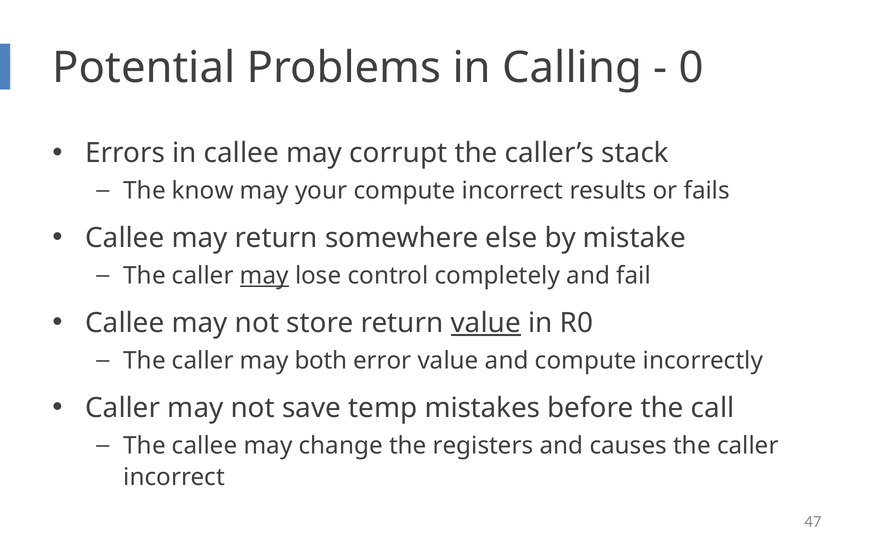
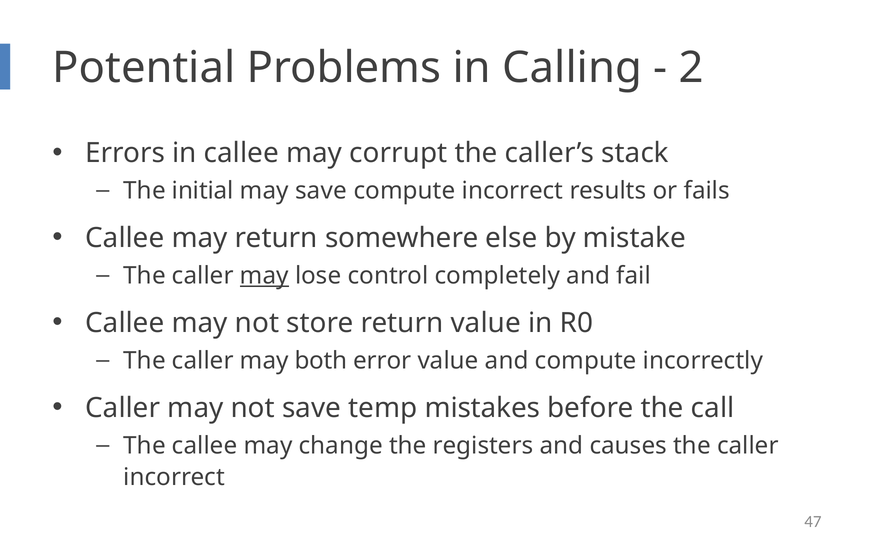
0: 0 -> 2
know: know -> initial
may your: your -> save
value at (486, 323) underline: present -> none
